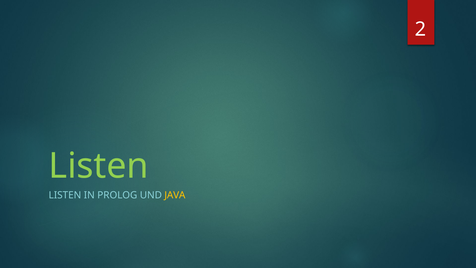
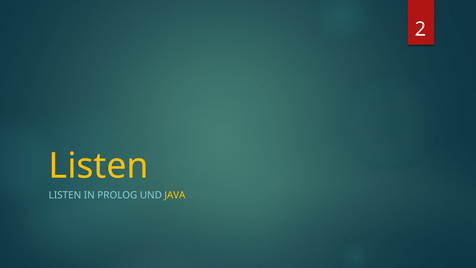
Listen at (99, 166) colour: light green -> yellow
